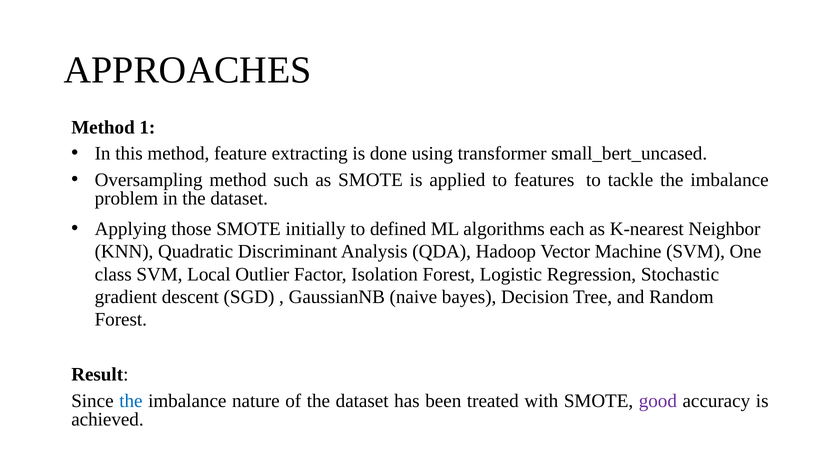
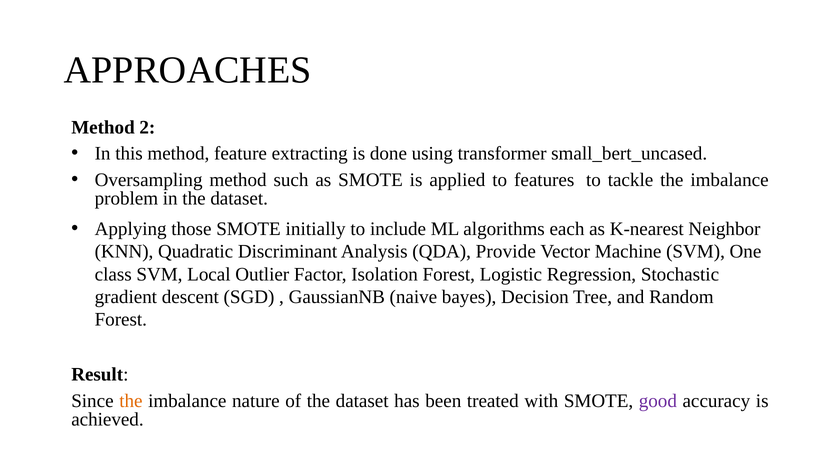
1: 1 -> 2
defined: defined -> include
Hadoop: Hadoop -> Provide
the at (131, 400) colour: blue -> orange
